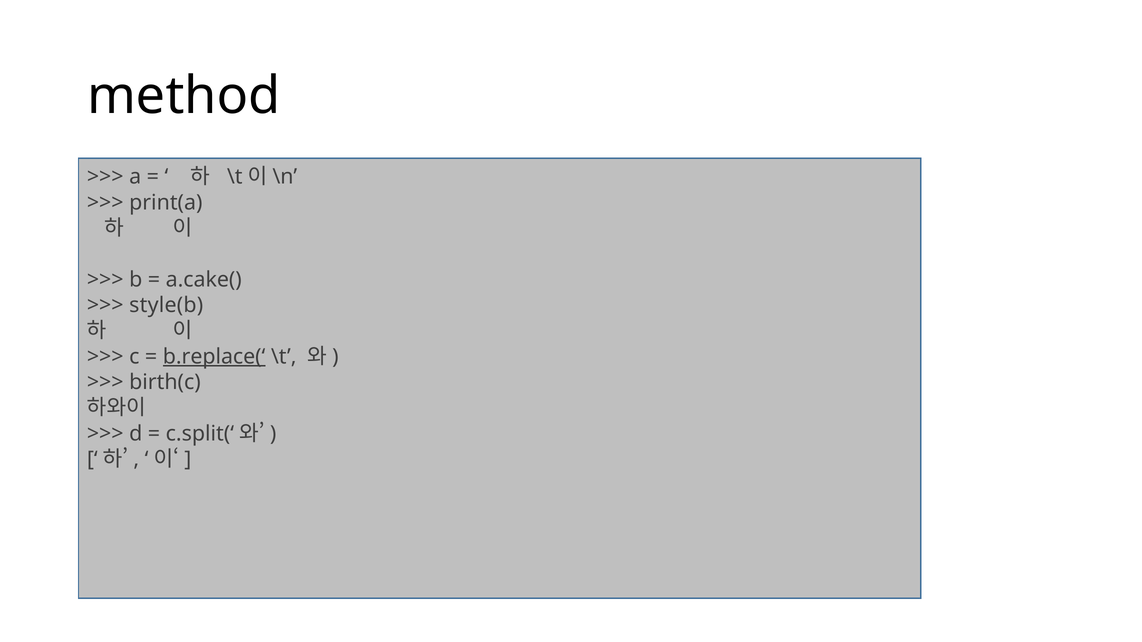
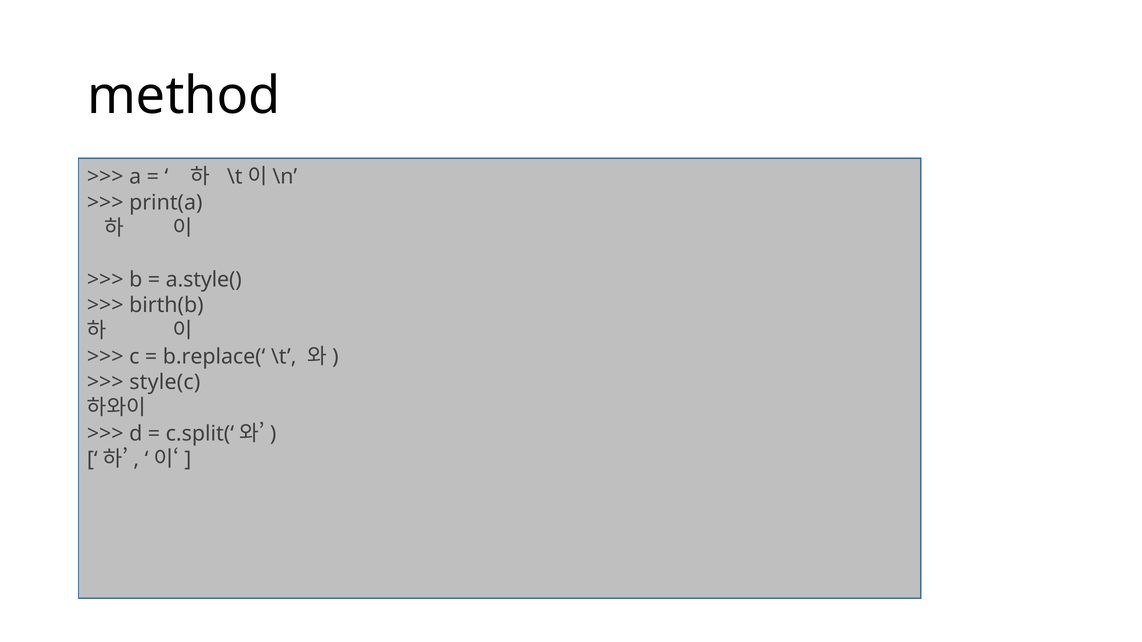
a.cake(: a.cake( -> a.style(
style(b: style(b -> birth(b
b.replace(‘ underline: present -> none
birth(c: birth(c -> style(c
